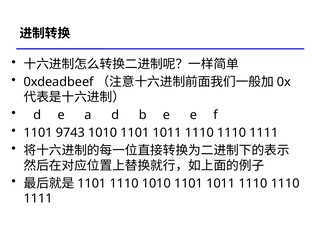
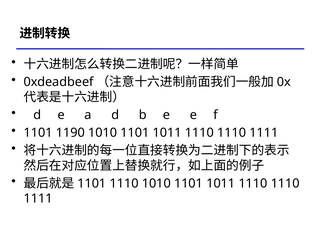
9743: 9743 -> 1190
